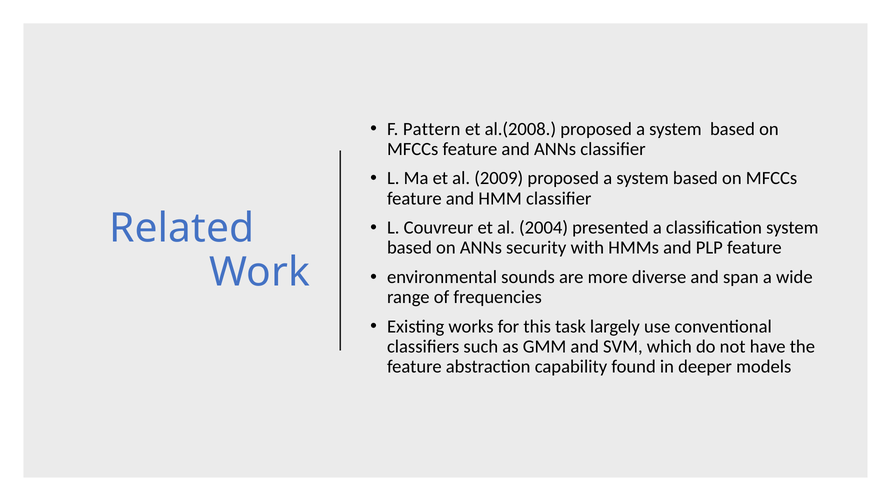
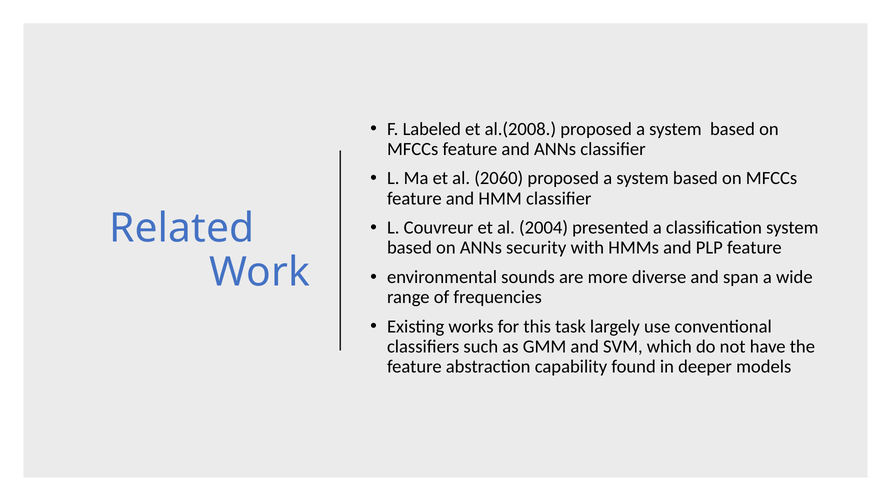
Pattern: Pattern -> Labeled
2009: 2009 -> 2060
